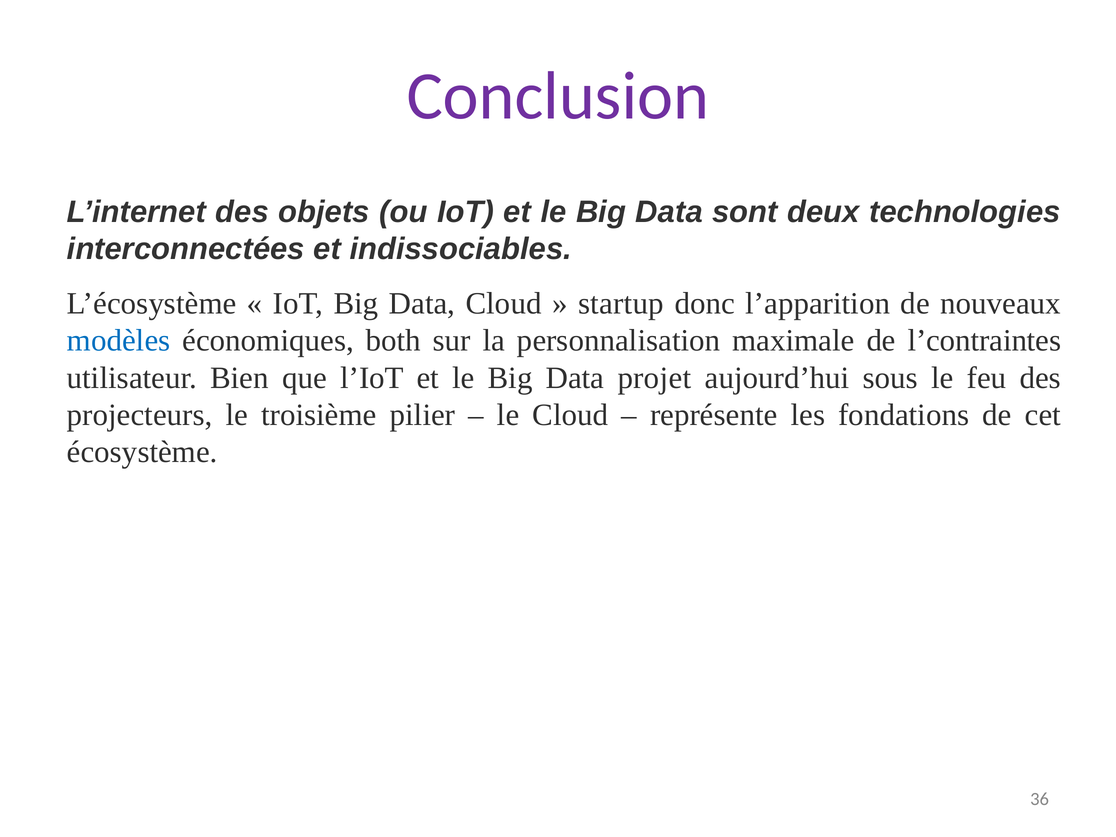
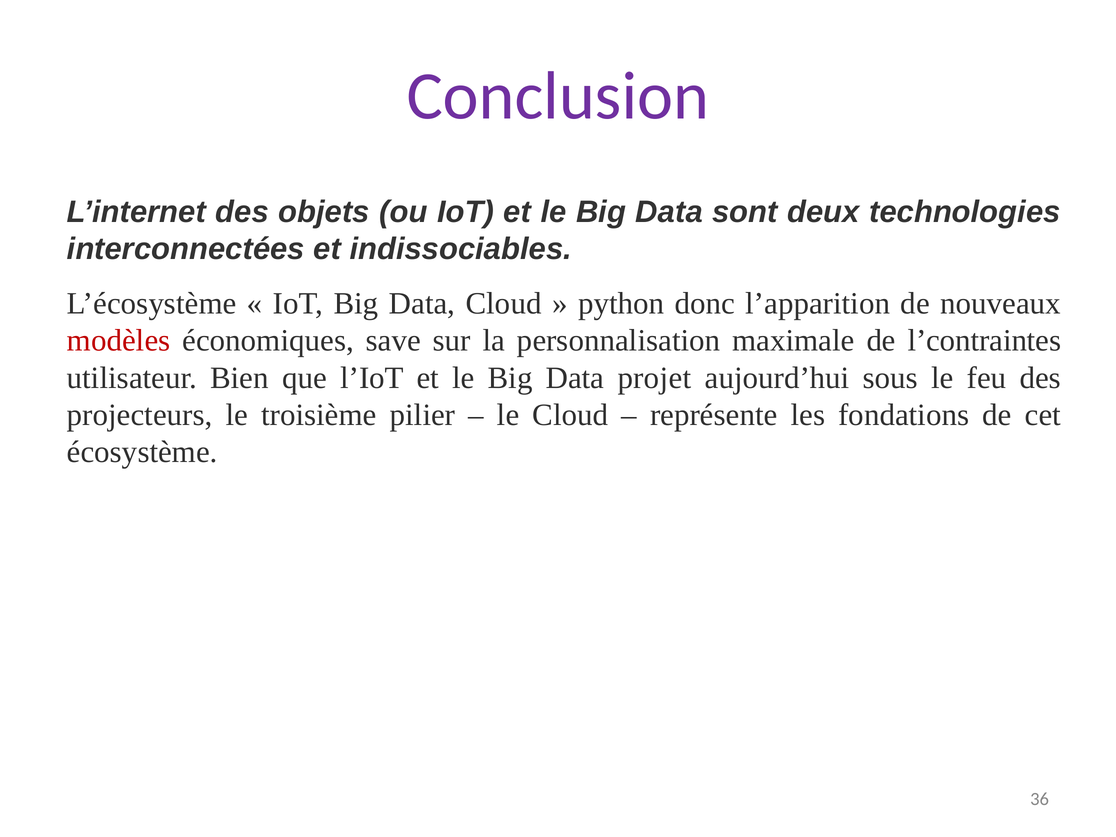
startup: startup -> python
modèles colour: blue -> red
both: both -> save
